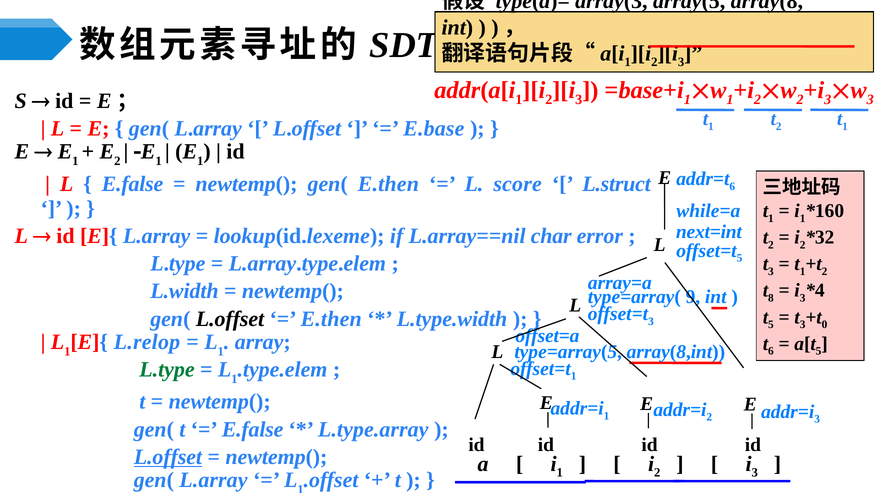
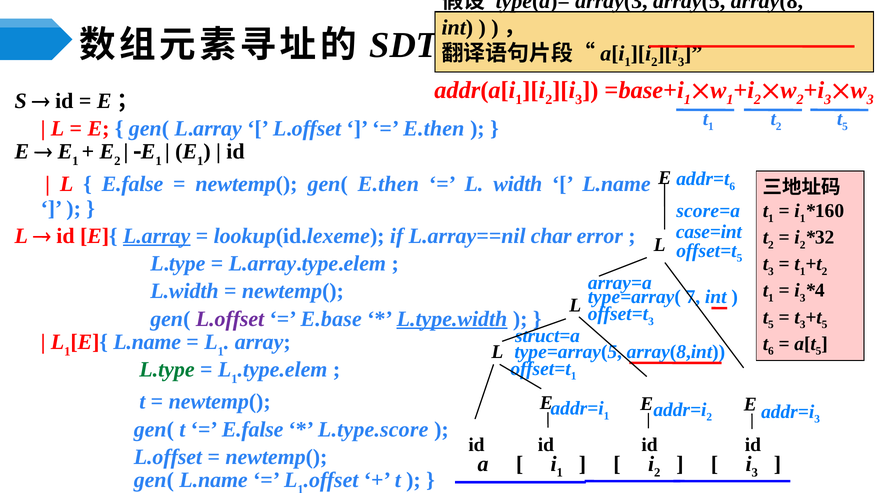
1 at (845, 126): 1 -> 5
E.base at (434, 129): E.base -> E.then
score: score -> width
L.struct at (617, 184): L.struct -> L.name
while=a: while=a -> score=a
next=int: next=int -> case=int
L.array at (157, 236) underline: none -> present
8 at (771, 298): 8 -> 1
9: 9 -> 7
0 at (825, 325): 0 -> 5
L.offset at (230, 319) colour: black -> purple
E.then at (331, 319): E.then -> E.base
L.type.width underline: none -> present
offset=a: offset=a -> struct=a
E]{ L.relop: L.relop -> L.name
L.type.array: L.type.array -> L.type.score
L.offset at (168, 457) underline: present -> none
L.array at (213, 480): L.array -> L.name
